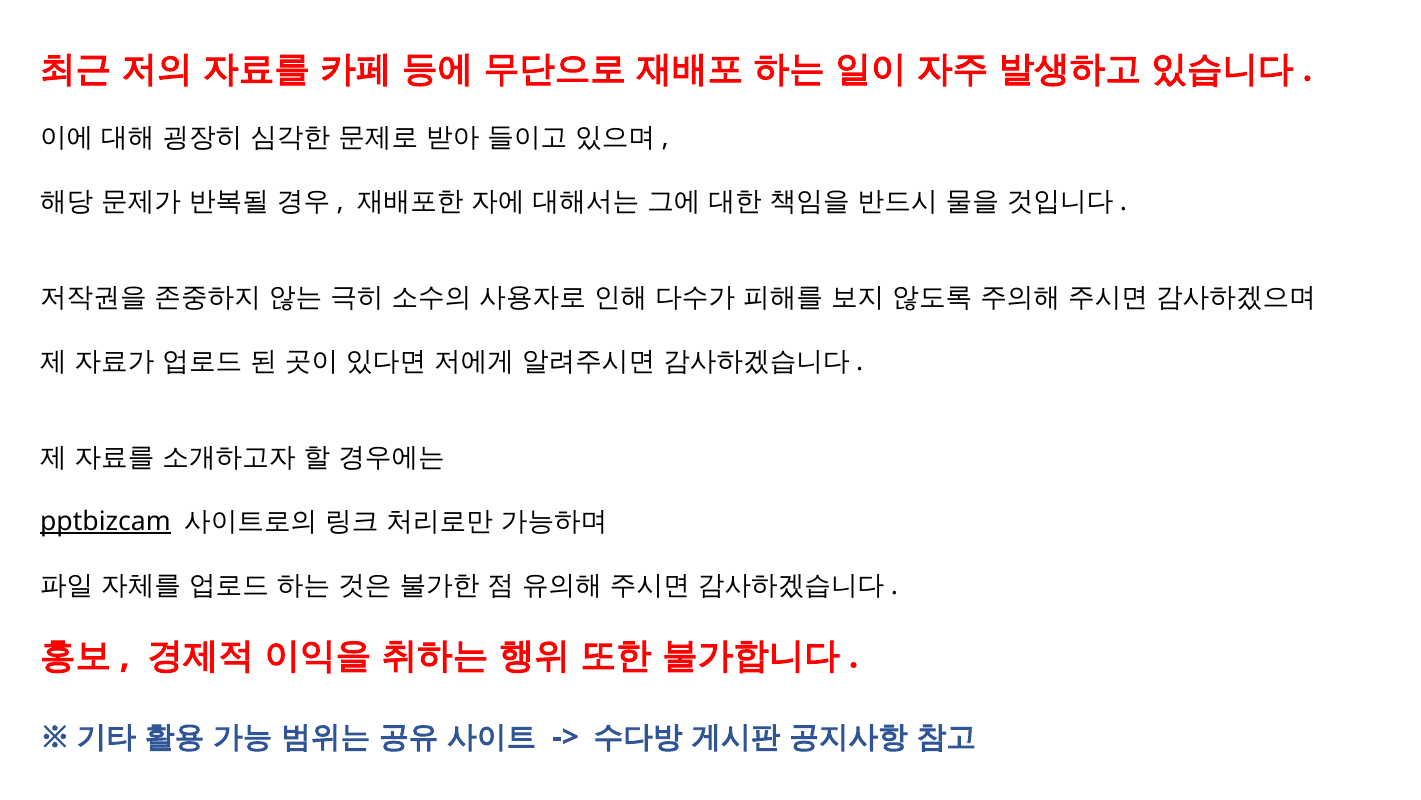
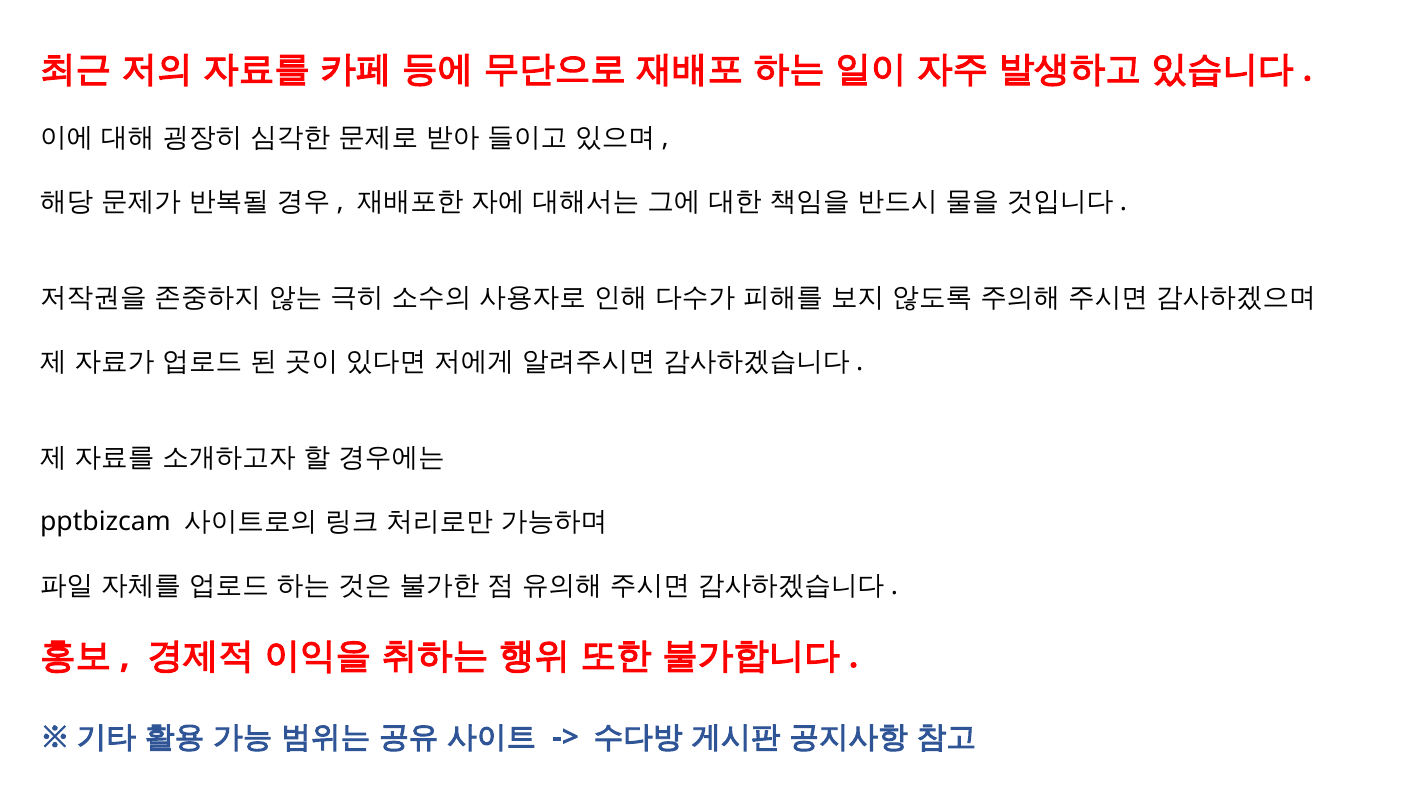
pptbizcam underline: present -> none
